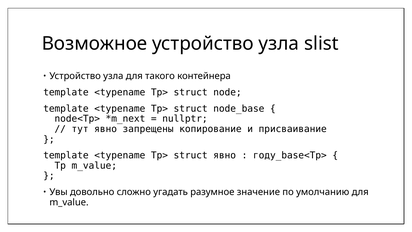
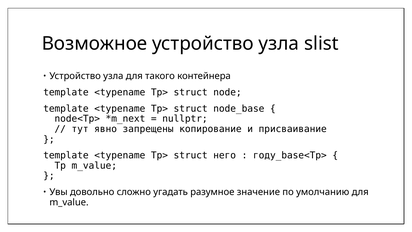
struct явно: явно -> него
